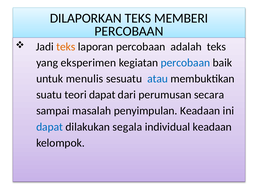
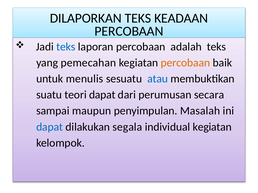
MEMBERI: MEMBERI -> KEADAAN
teks at (66, 47) colour: orange -> blue
eksperimen: eksperimen -> pemecahan
percobaan at (185, 63) colour: blue -> orange
masalah: masalah -> maupun
penyimpulan Keadaan: Keadaan -> Masalah
individual keadaan: keadaan -> kegiatan
